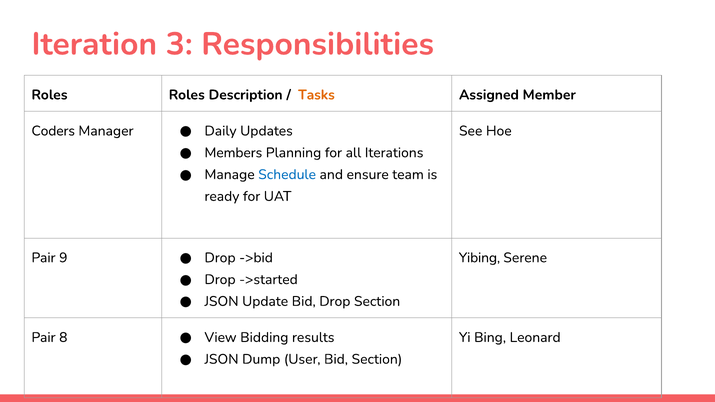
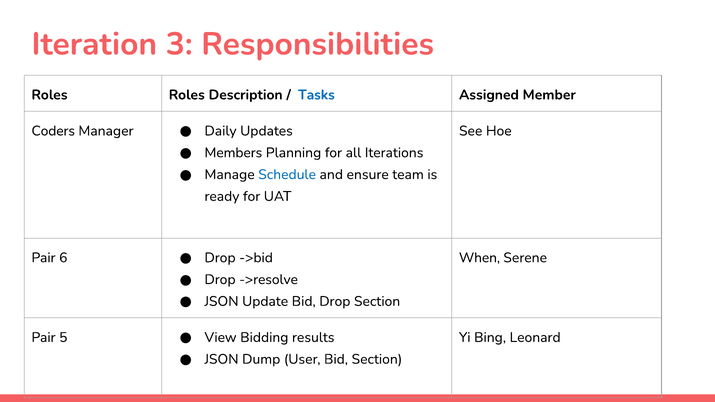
Tasks colour: orange -> blue
9: 9 -> 6
Yibing: Yibing -> When
->started: ->started -> ->resolve
8: 8 -> 5
